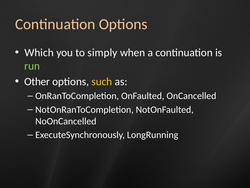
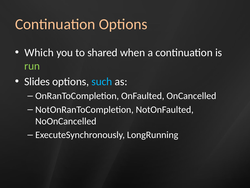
simply: simply -> shared
Other: Other -> Slides
such colour: yellow -> light blue
